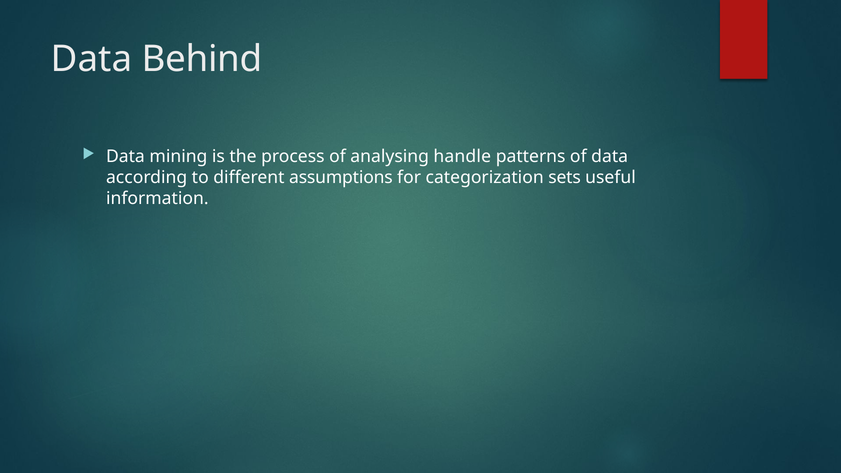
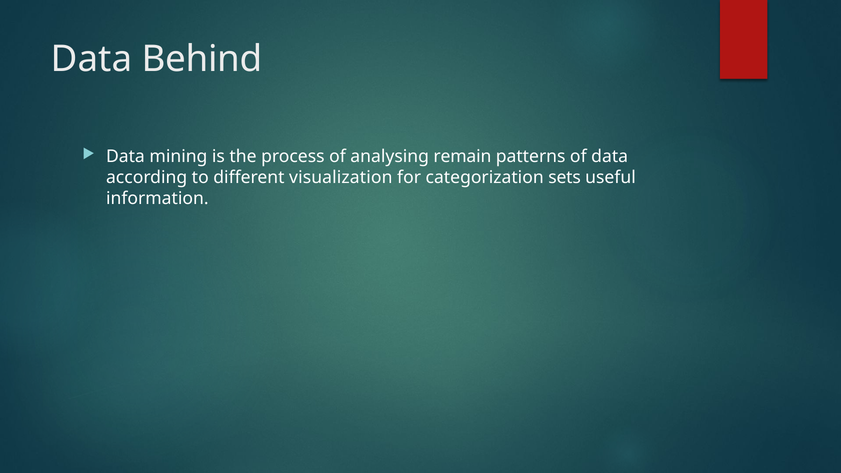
handle: handle -> remain
assumptions: assumptions -> visualization
